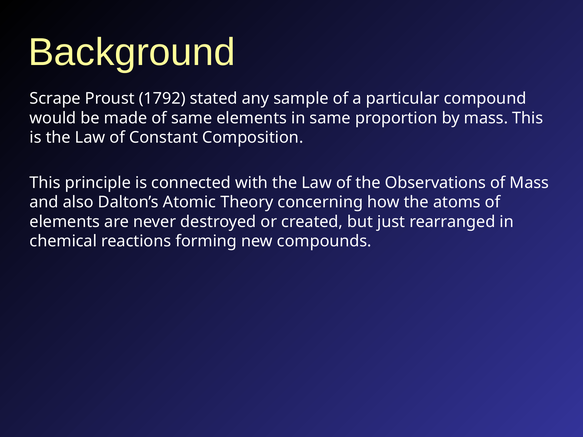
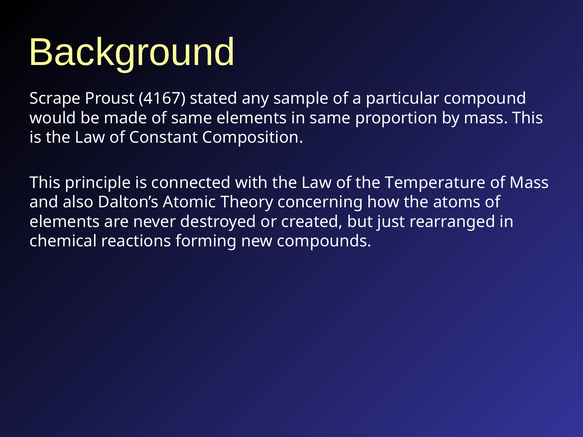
1792: 1792 -> 4167
Observations: Observations -> Temperature
